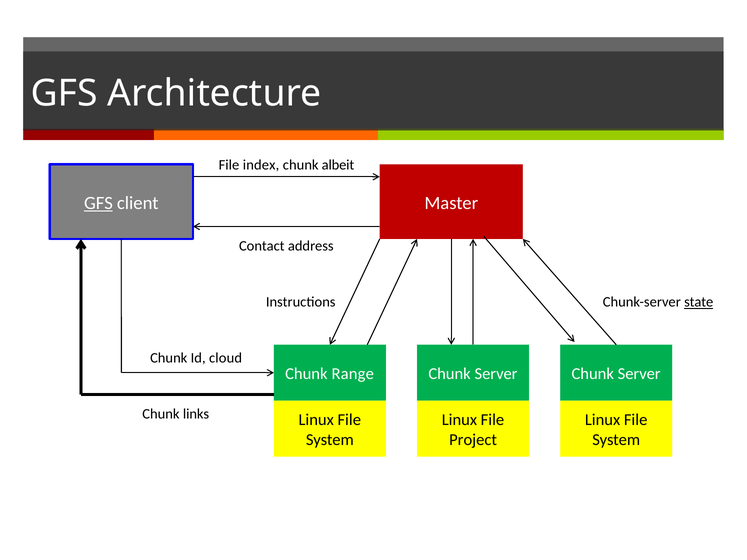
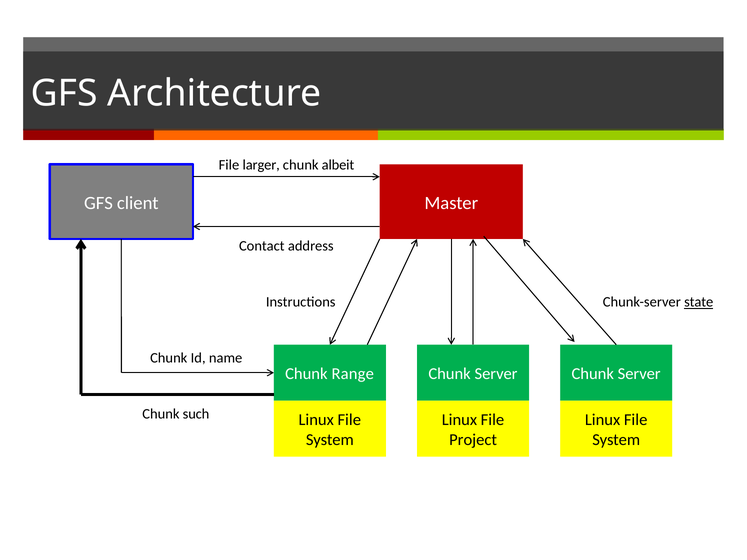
index: index -> larger
GFS at (98, 203) underline: present -> none
cloud: cloud -> name
links: links -> such
